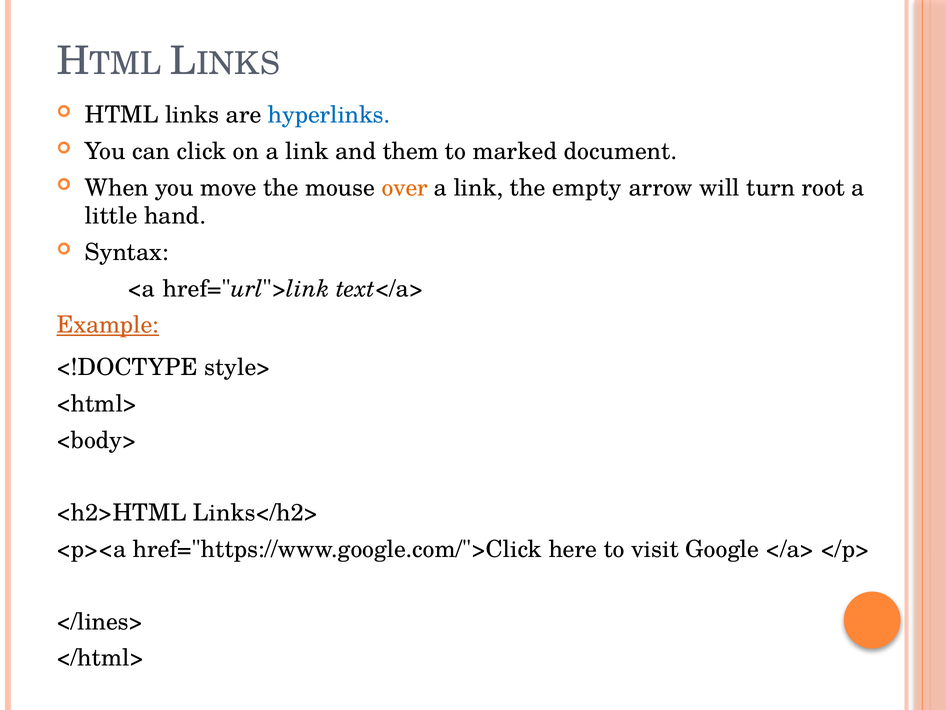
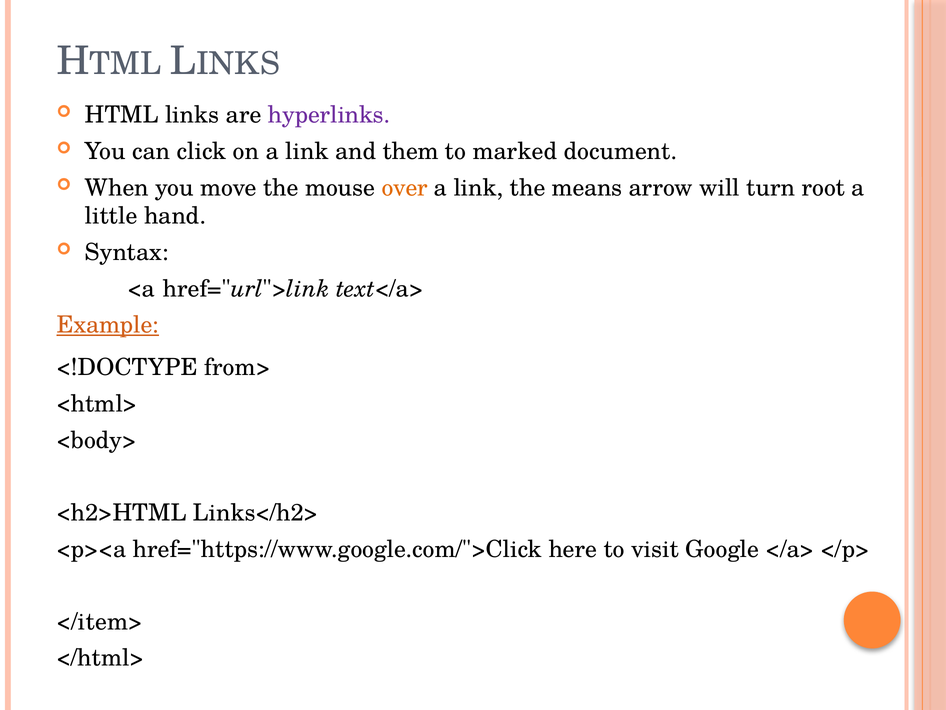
hyperlinks colour: blue -> purple
empty: empty -> means
style>: style> -> from>
</lines>: </lines> -> </item>
